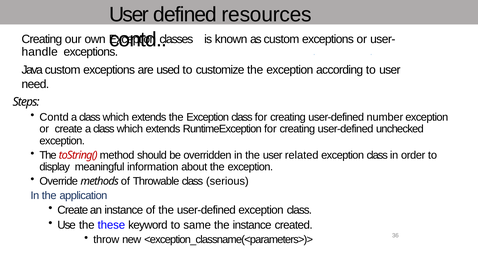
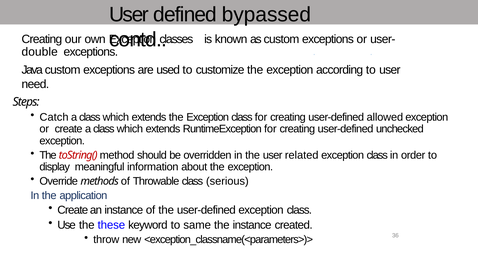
resources: resources -> bypassed
handle: handle -> double
Contd at (54, 117): Contd -> Catch
number: number -> allowed
